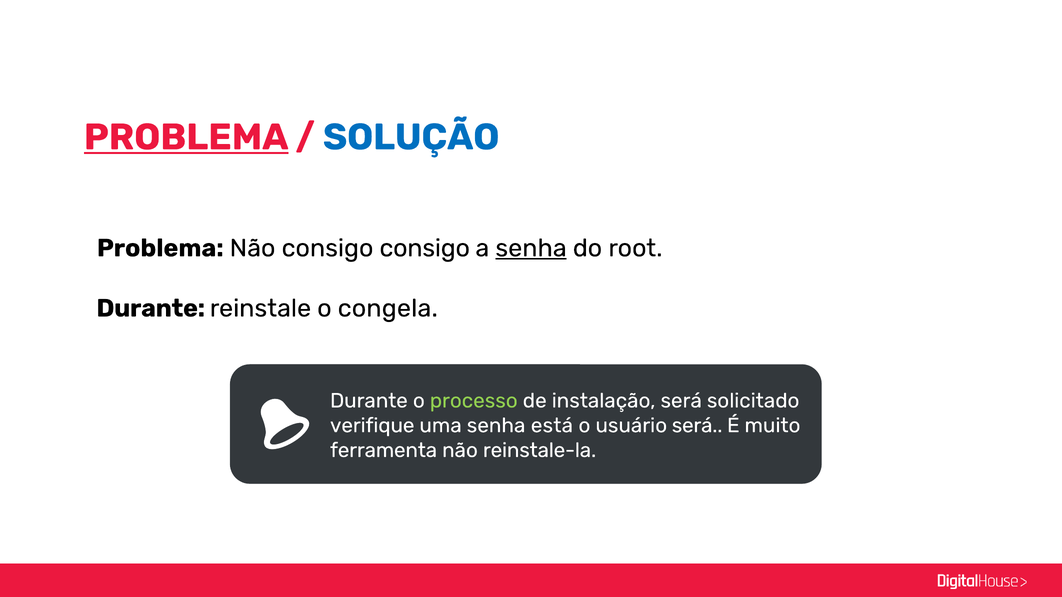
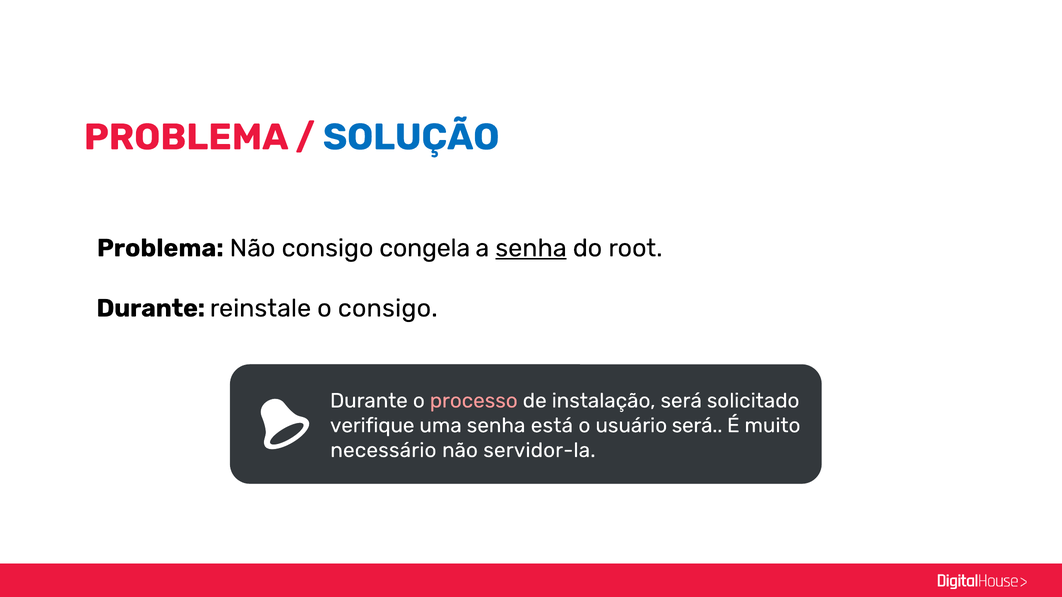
PROBLEMA at (186, 137) underline: present -> none
consigo consigo: consigo -> congela
o congela: congela -> consigo
processo colour: light green -> pink
ferramenta: ferramenta -> necessário
reinstale-la: reinstale-la -> servidor-la
